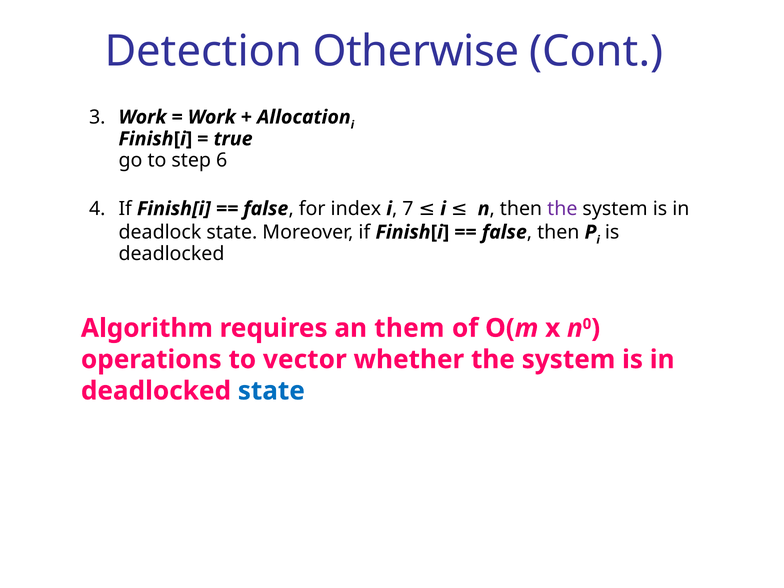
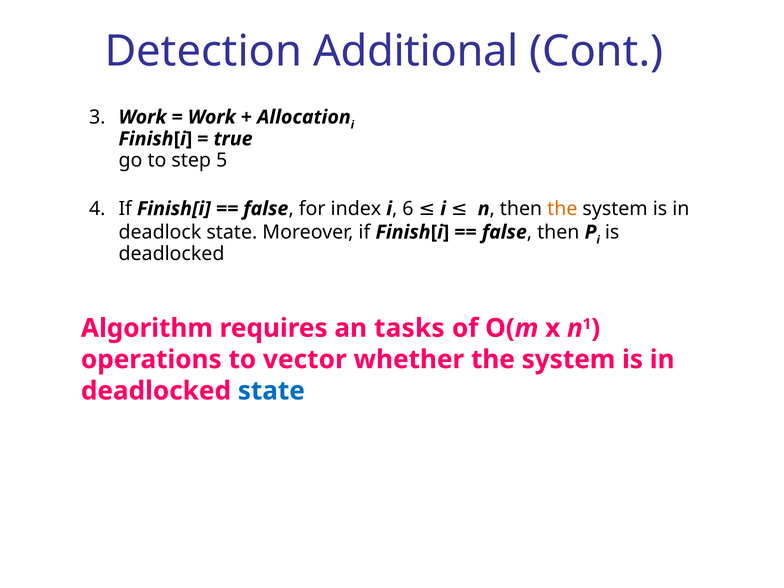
Otherwise: Otherwise -> Additional
6: 6 -> 5
7: 7 -> 6
the at (562, 209) colour: purple -> orange
them: them -> tasks
0: 0 -> 1
